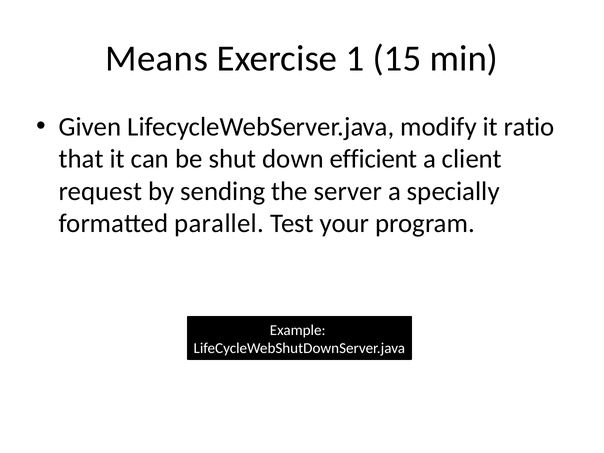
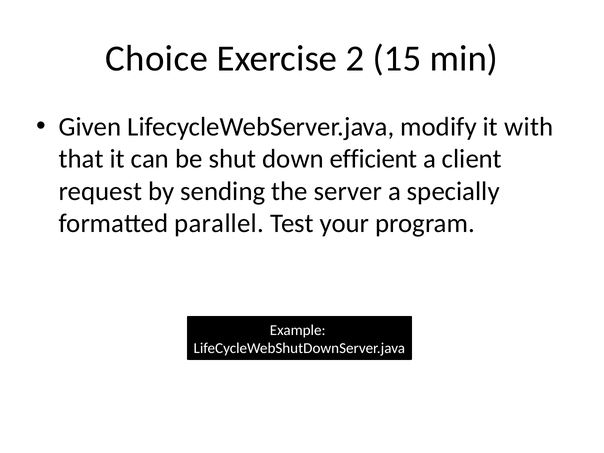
Means: Means -> Choice
1: 1 -> 2
ratio: ratio -> with
